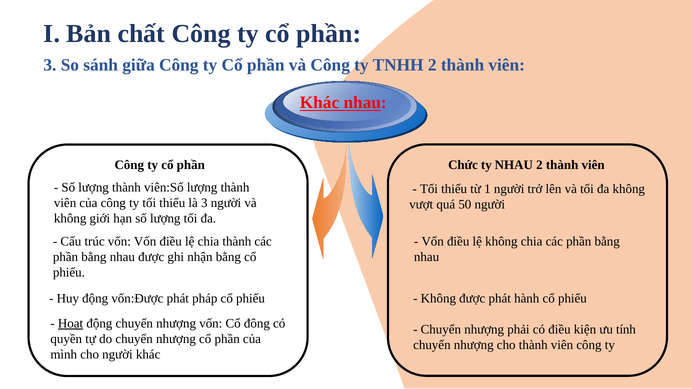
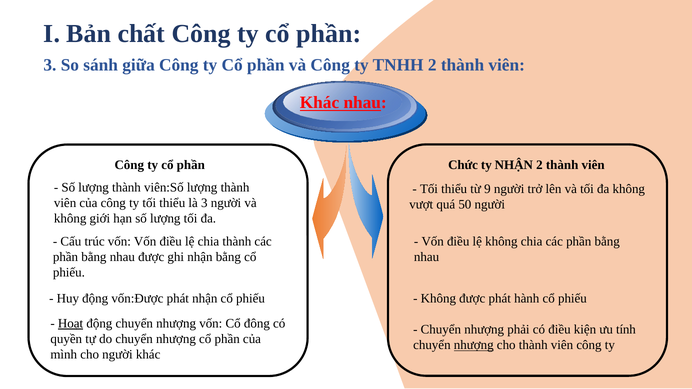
ty NHAU: NHAU -> NHẬN
1: 1 -> 9
phát pháp: pháp -> nhận
nhượng at (474, 345) underline: none -> present
